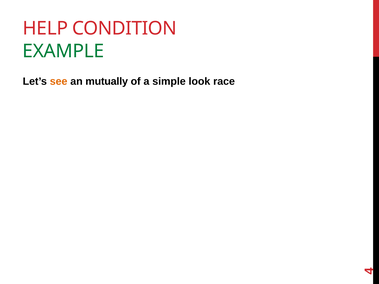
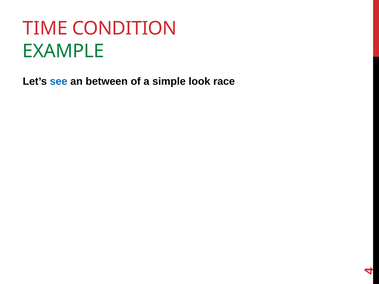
HELP: HELP -> TIME
see colour: orange -> blue
mutually: mutually -> between
